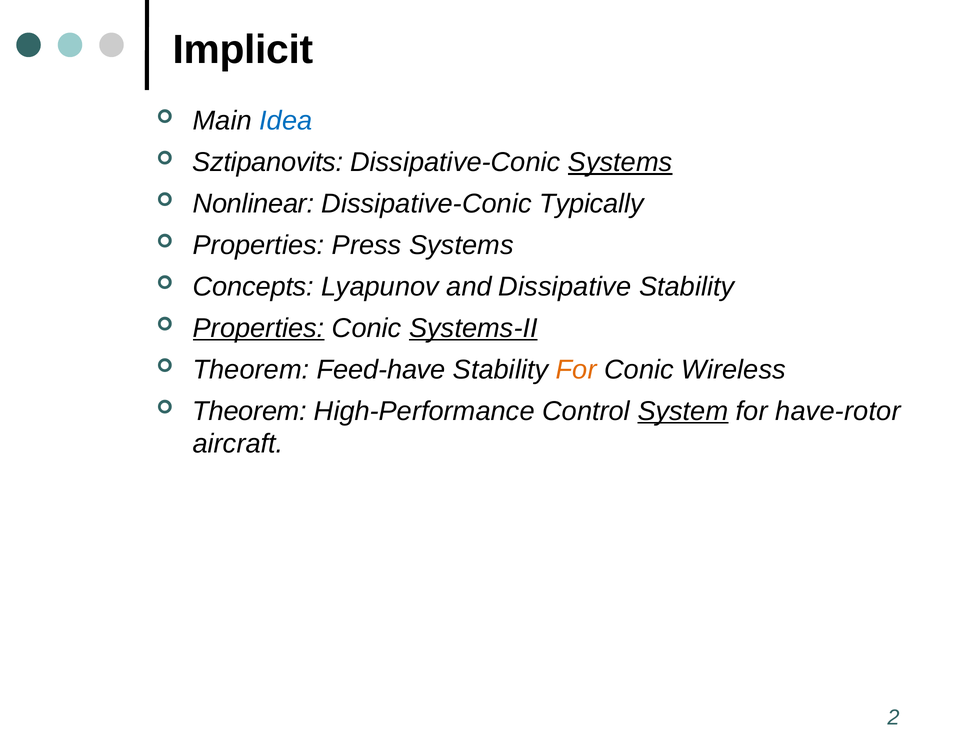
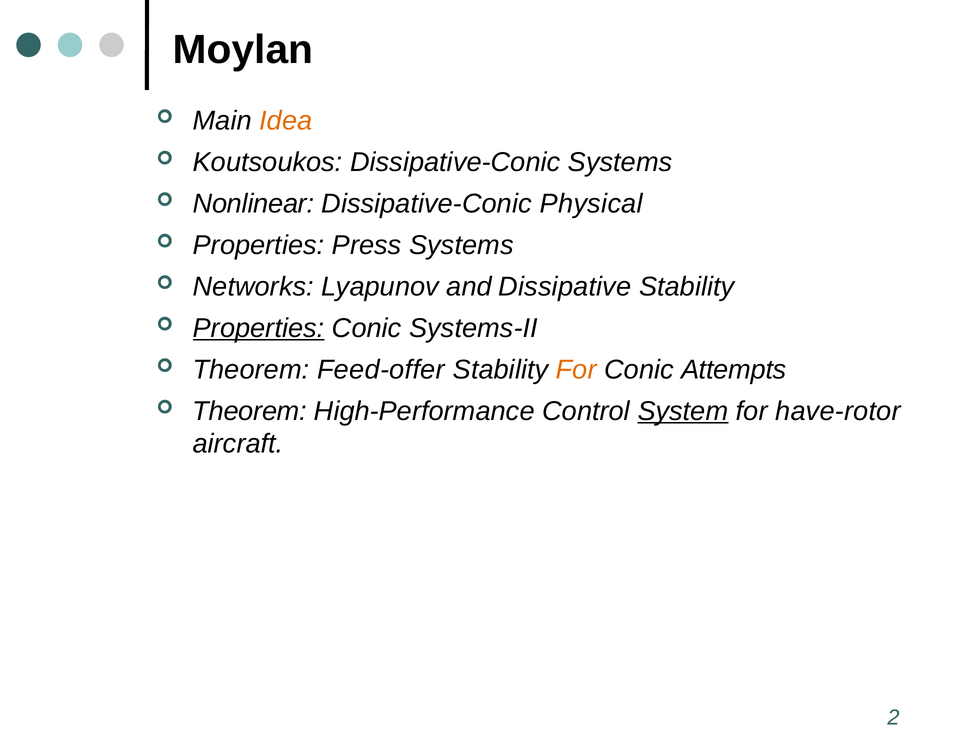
Implicit: Implicit -> Moylan
Idea colour: blue -> orange
Sztipanovits: Sztipanovits -> Koutsoukos
Systems at (620, 162) underline: present -> none
Typically: Typically -> Physical
Concepts: Concepts -> Networks
Systems-II underline: present -> none
Feed-have: Feed-have -> Feed-offer
Wireless: Wireless -> Attempts
